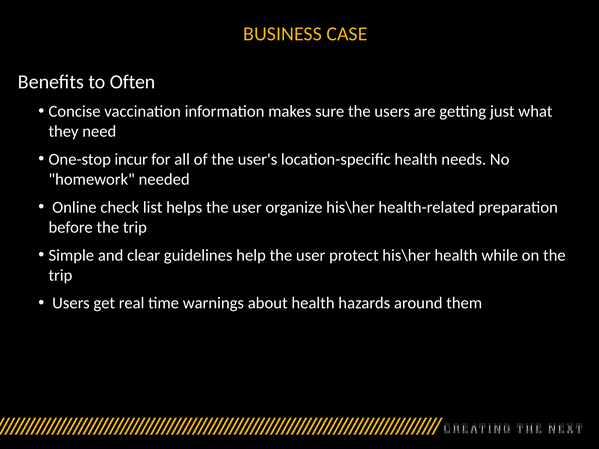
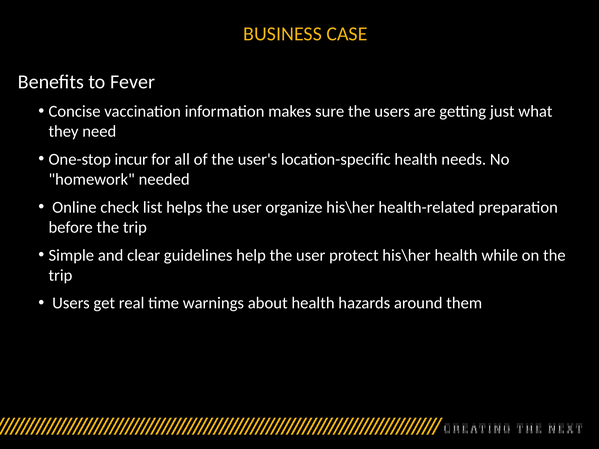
Often: Often -> Fever
